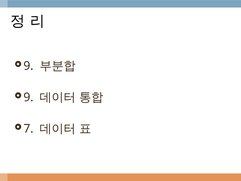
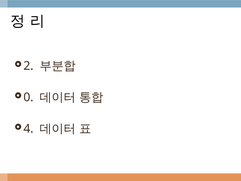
9 at (29, 66): 9 -> 2
9 at (29, 97): 9 -> 0
7: 7 -> 4
